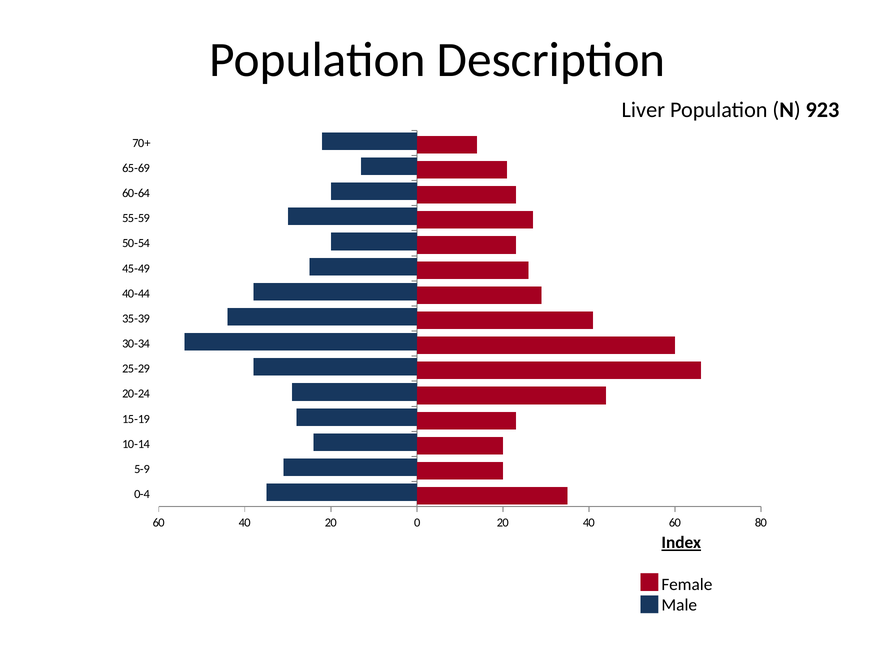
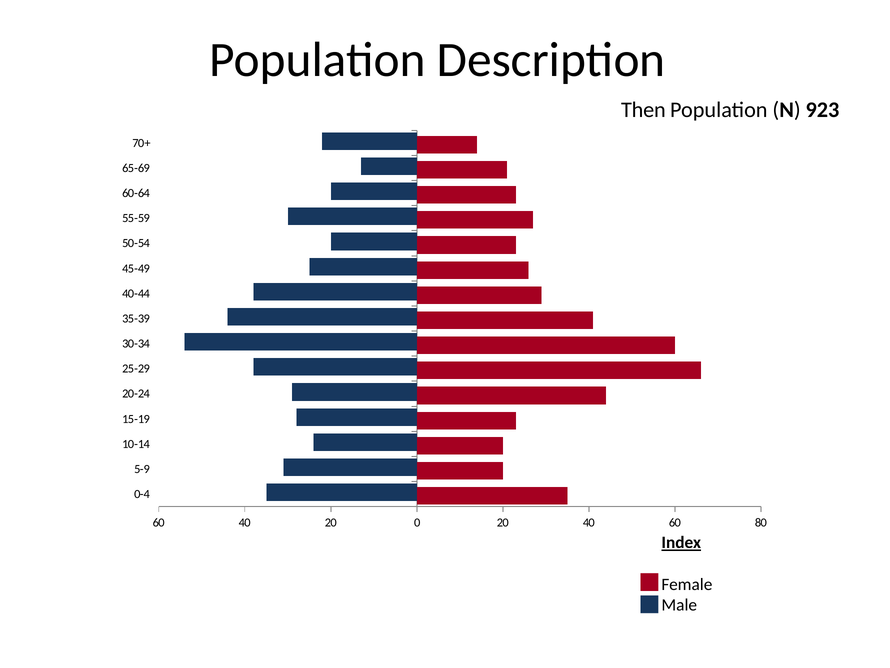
Liver: Liver -> Then
